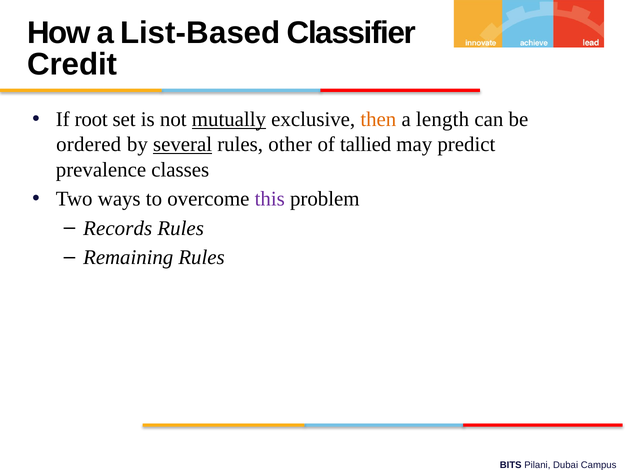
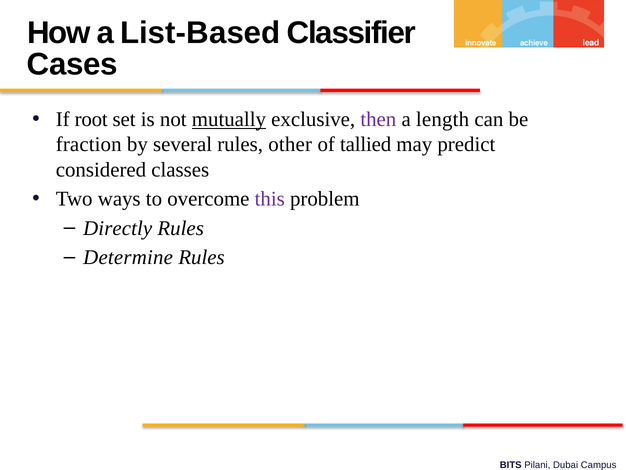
Credit: Credit -> Cases
then colour: orange -> purple
ordered: ordered -> fraction
several underline: present -> none
prevalence: prevalence -> considered
Records: Records -> Directly
Remaining: Remaining -> Determine
